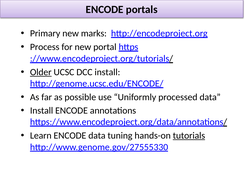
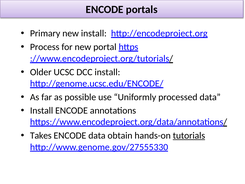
new marks: marks -> install
Older underline: present -> none
Learn: Learn -> Takes
tuning: tuning -> obtain
